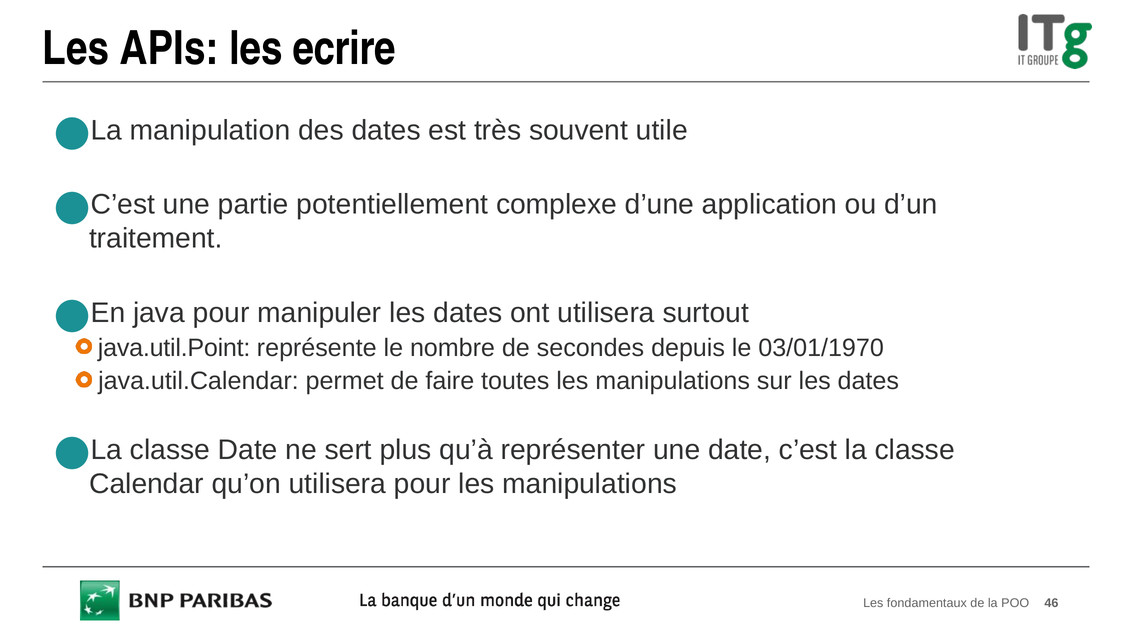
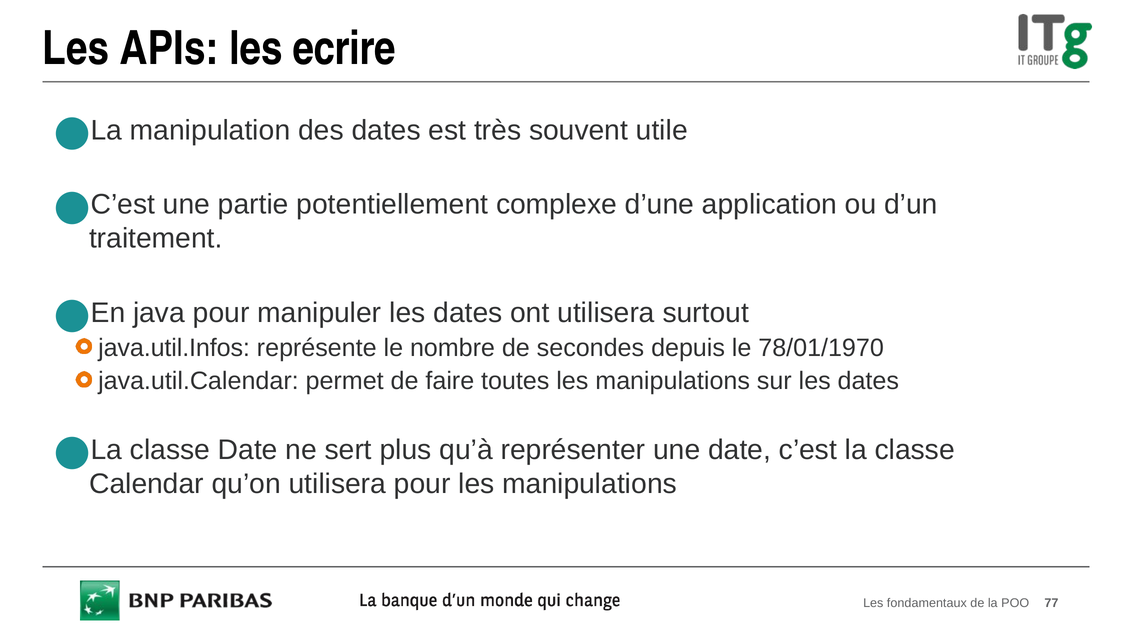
java.util.Point: java.util.Point -> java.util.Infos
03/01/1970: 03/01/1970 -> 78/01/1970
46: 46 -> 77
